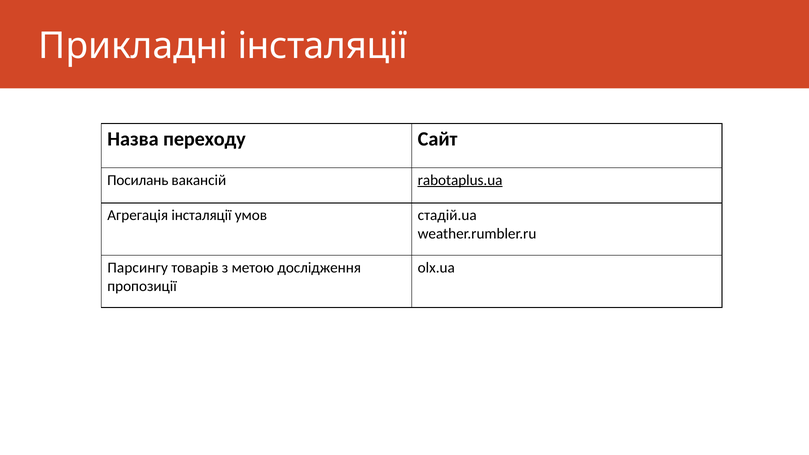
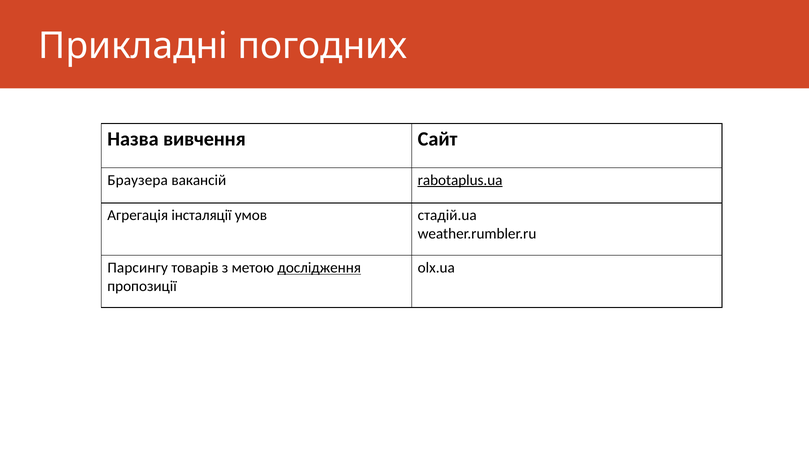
Прикладні інсталяції: інсталяції -> погодних
переходу: переходу -> вивчення
Посилань: Посилань -> Браузера
дослідження underline: none -> present
